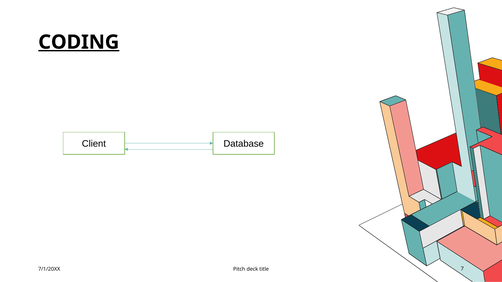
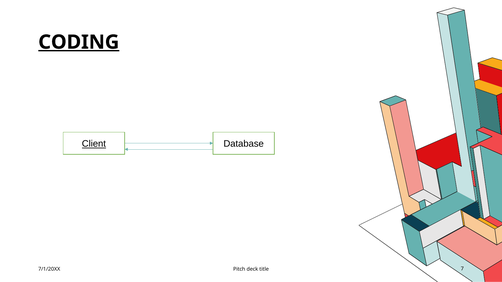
Client underline: none -> present
